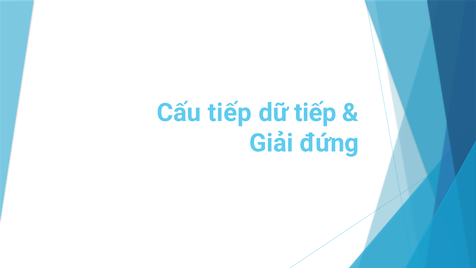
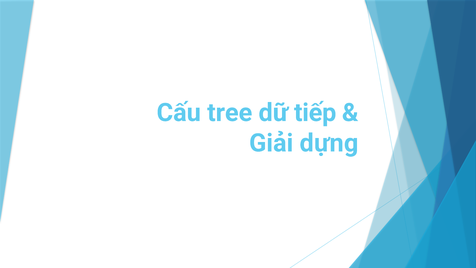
Cấu tiếp: tiếp -> tree
đứng: đứng -> dựng
